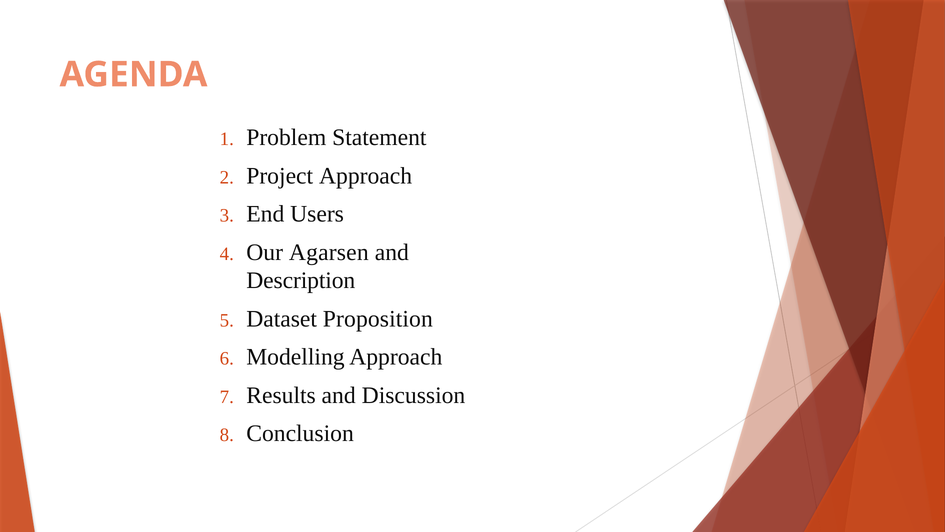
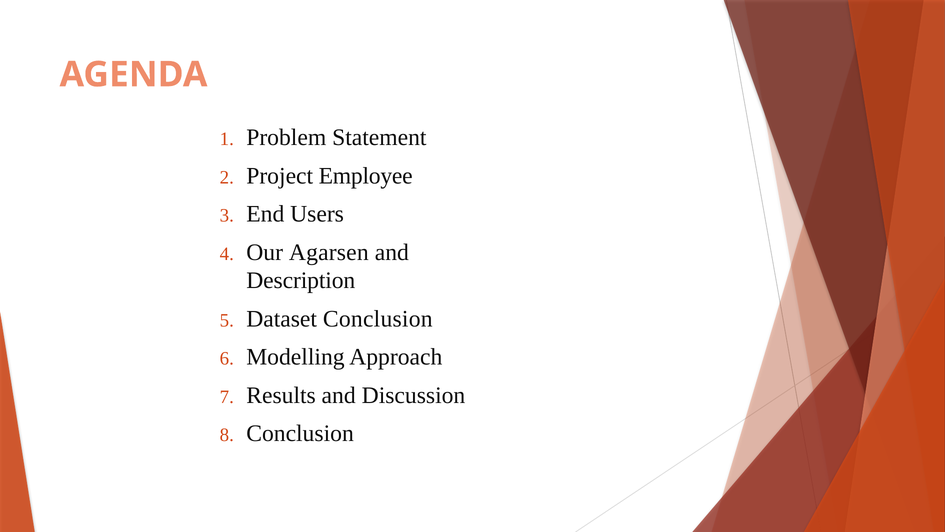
Project Approach: Approach -> Employee
Dataset Proposition: Proposition -> Conclusion
